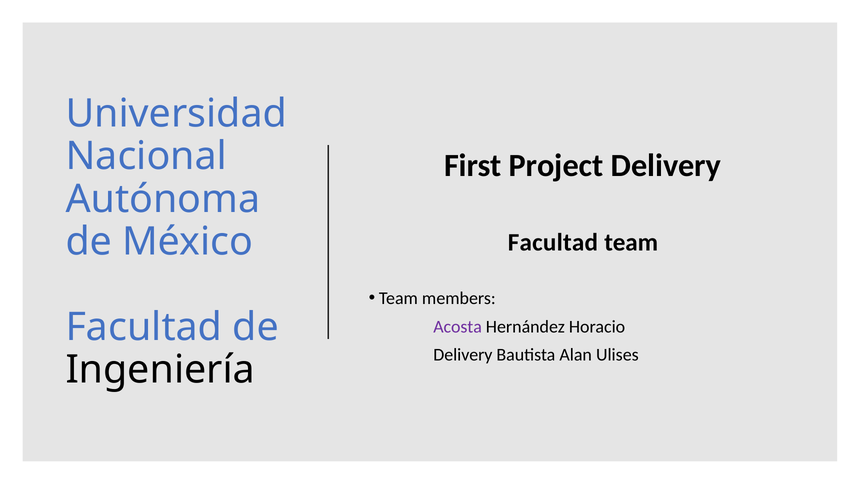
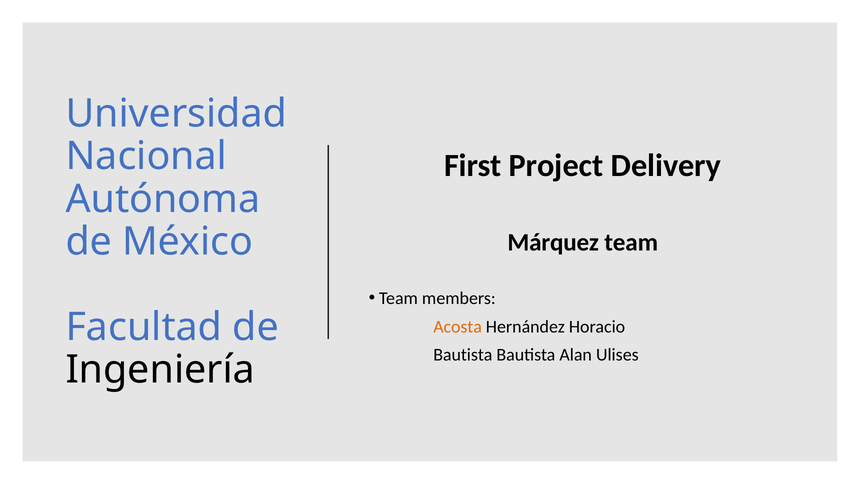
Facultad at (553, 242): Facultad -> Márquez
Acosta colour: purple -> orange
Delivery at (463, 355): Delivery -> Bautista
